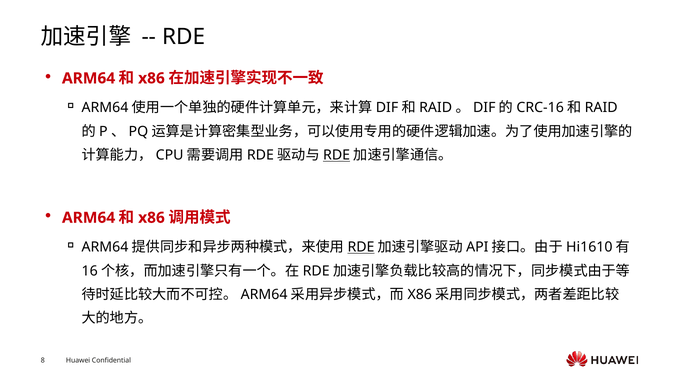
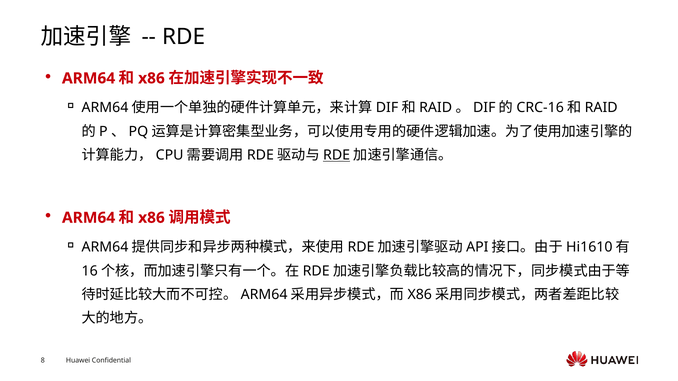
RDE at (361, 247) underline: present -> none
